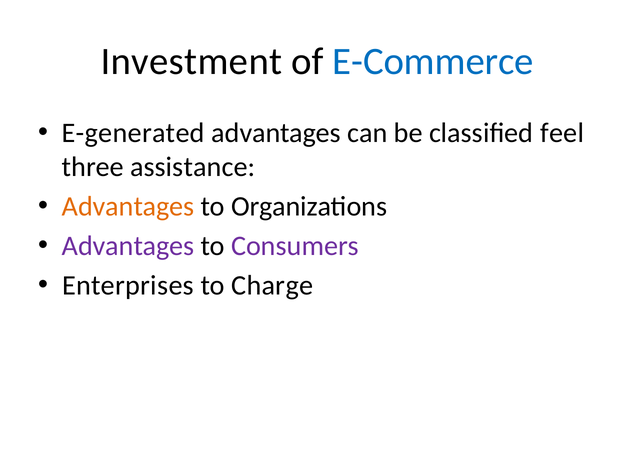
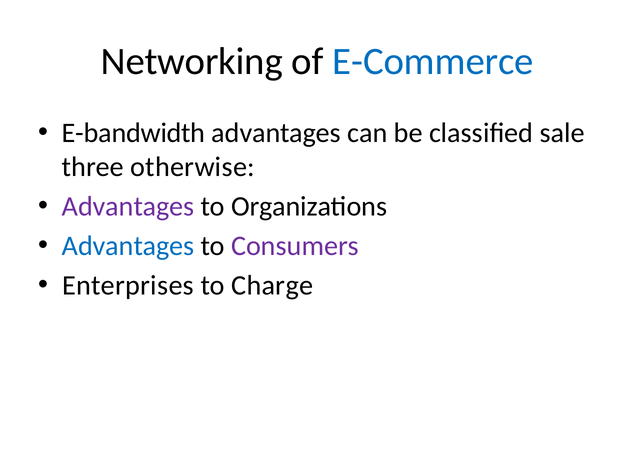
Investment: Investment -> Networking
E-generated: E-generated -> E-bandwidth
feel: feel -> sale
assistance: assistance -> otherwise
Advantages at (128, 207) colour: orange -> purple
Advantages at (128, 246) colour: purple -> blue
